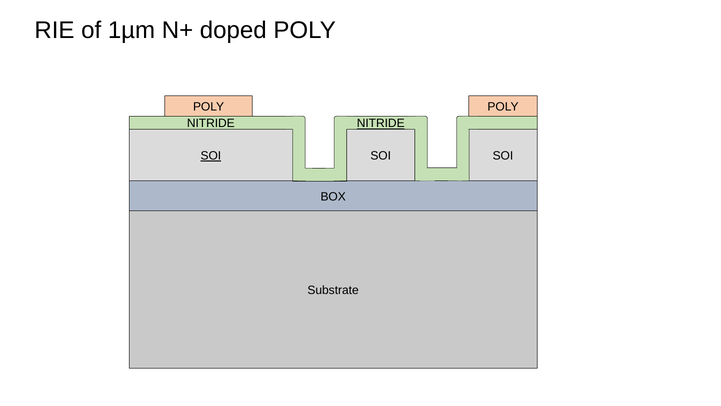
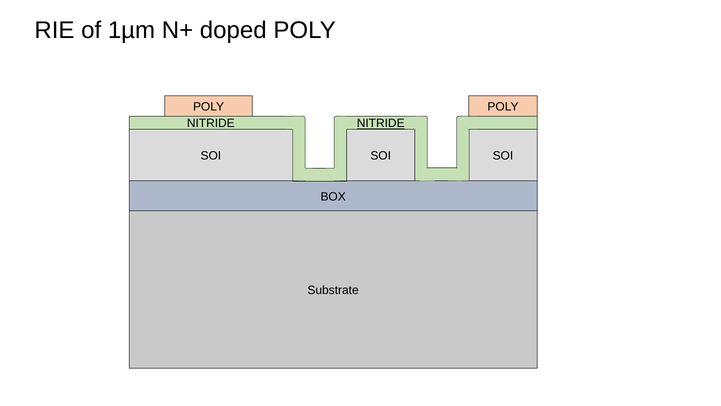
SOI at (211, 156) underline: present -> none
